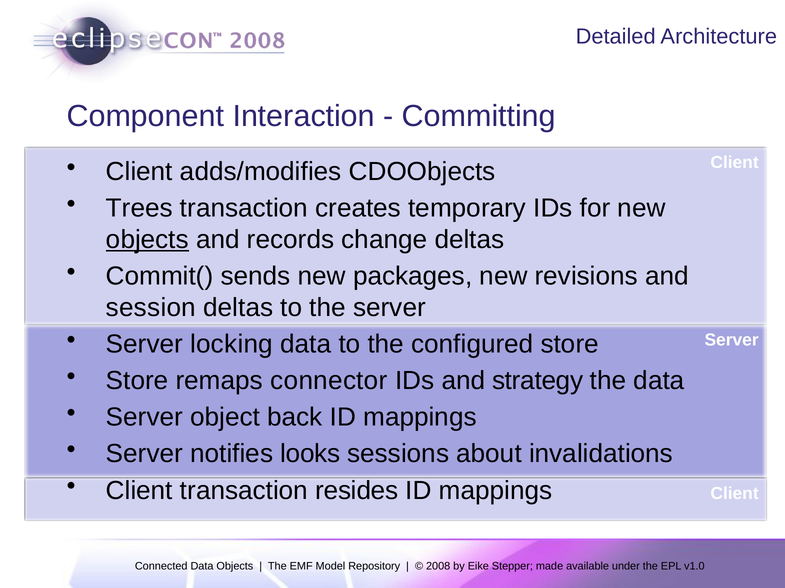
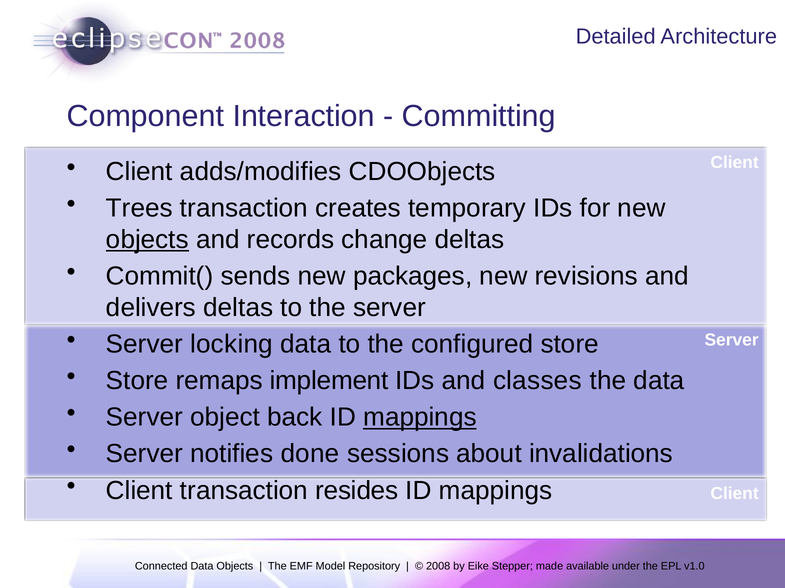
session: session -> delivers
connector: connector -> implement
strategy: strategy -> classes
mappings at (420, 418) underline: none -> present
looks: looks -> done
